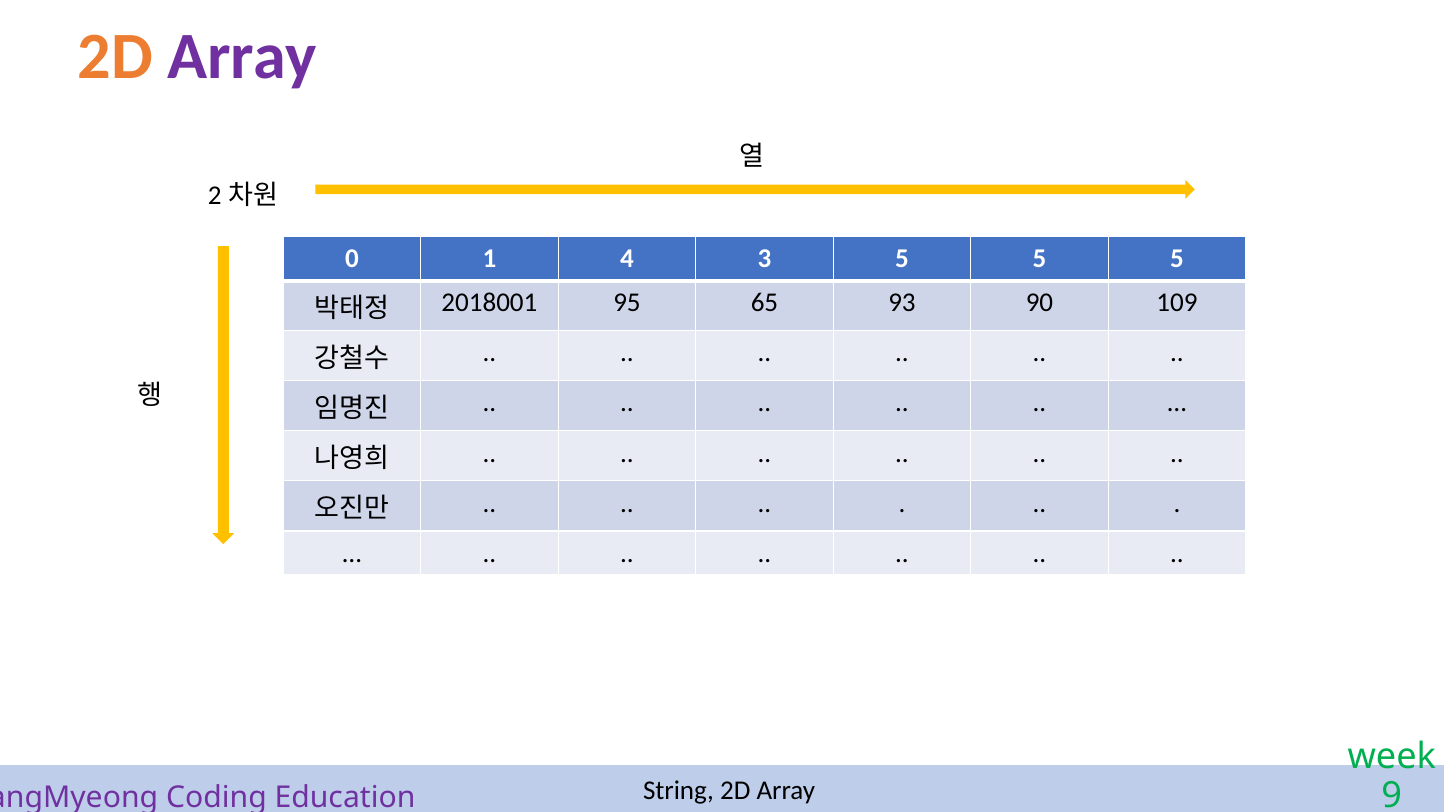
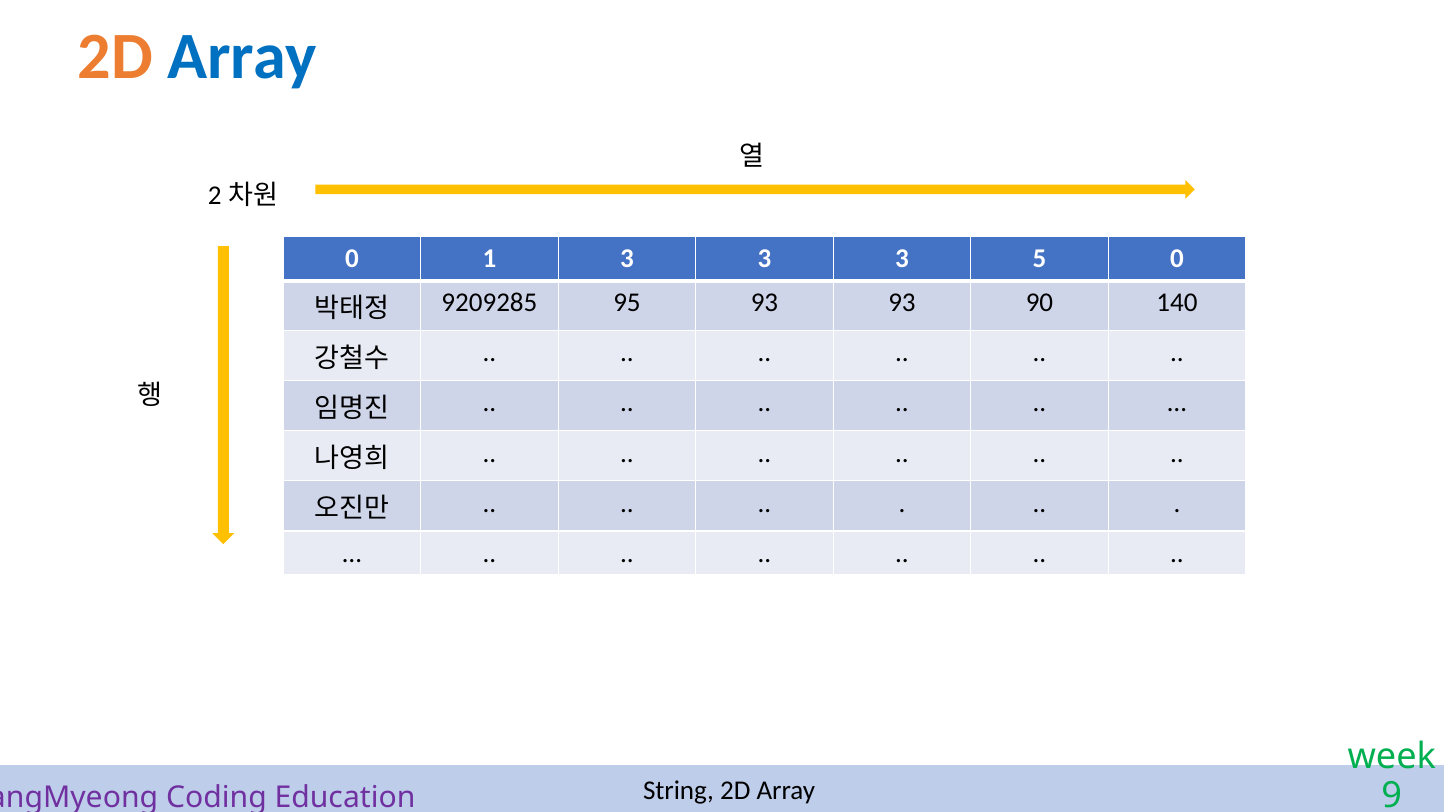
Array at (242, 57) colour: purple -> blue
1 4: 4 -> 3
5 at (902, 259): 5 -> 3
5 at (1177, 259): 5 -> 0
2018001: 2018001 -> 9209285
95 65: 65 -> 93
109: 109 -> 140
